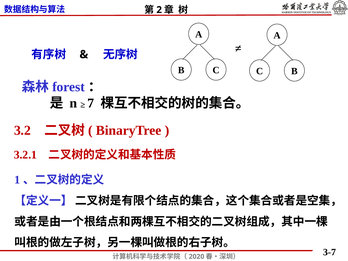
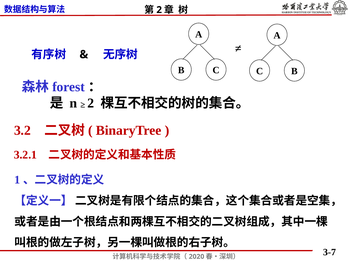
7 at (91, 103): 7 -> 2
